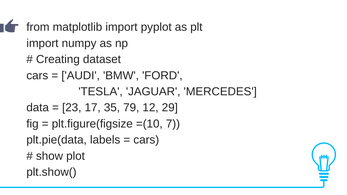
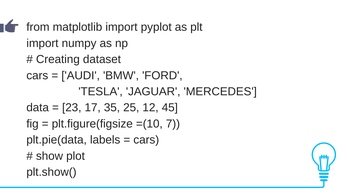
79: 79 -> 25
29: 29 -> 45
